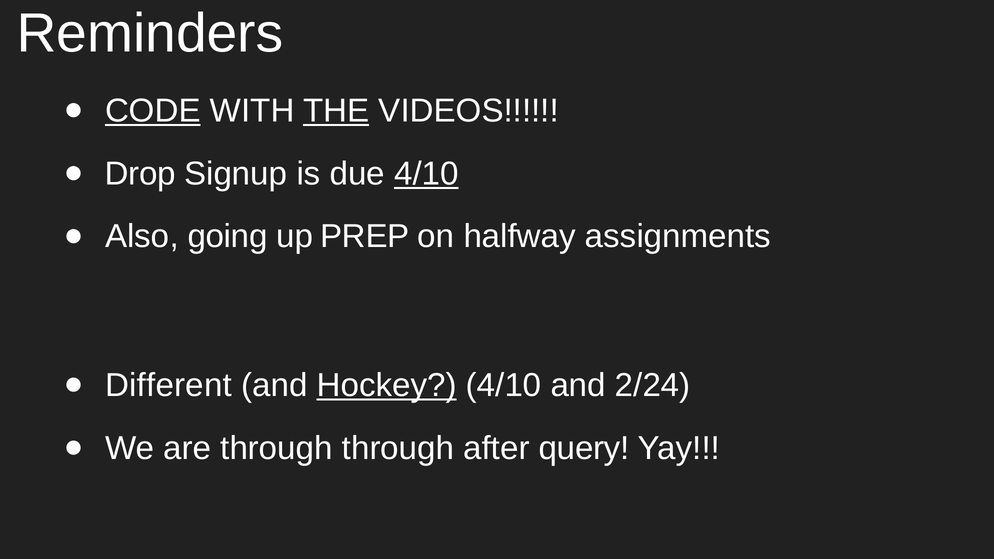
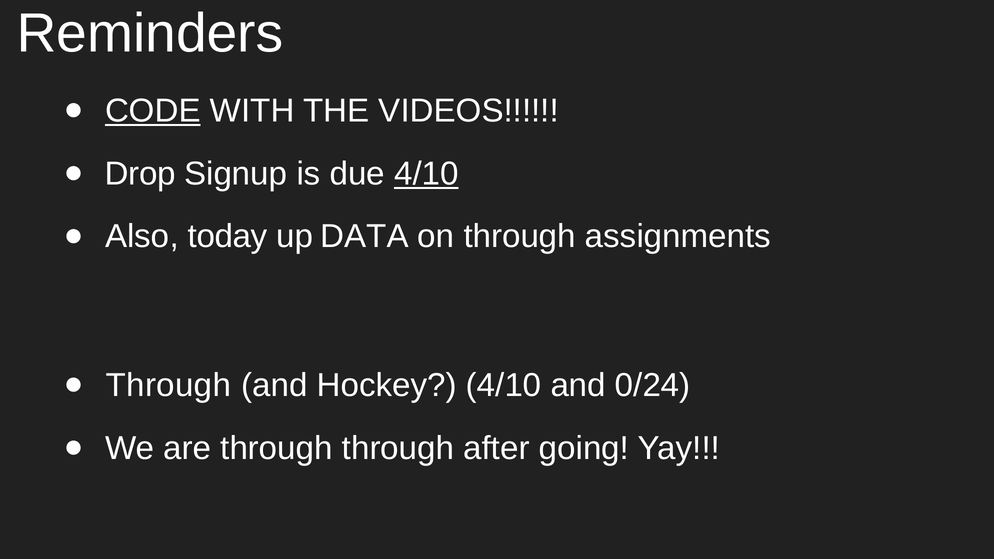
THE underline: present -> none
going: going -> today
PREP: PREP -> DATA
on halfway: halfway -> through
Different at (168, 385): Different -> Through
Hockey underline: present -> none
2/24: 2/24 -> 0/24
query: query -> going
